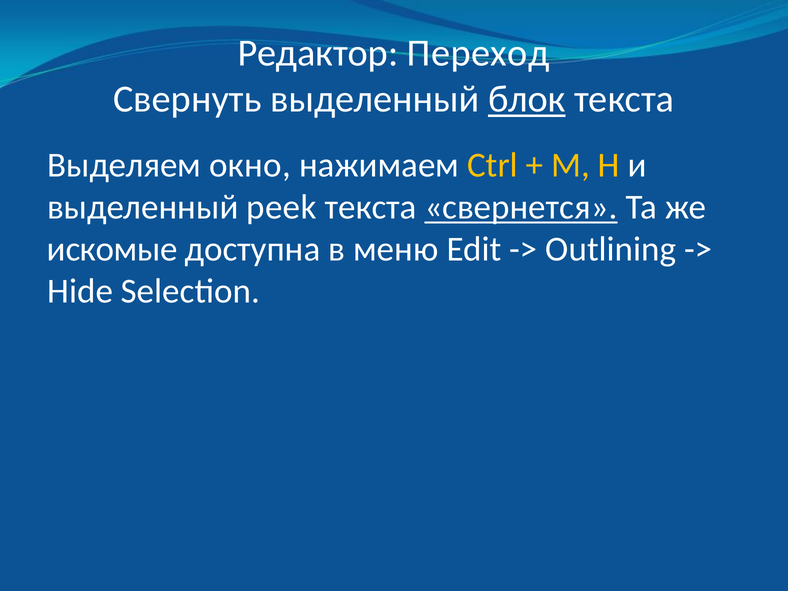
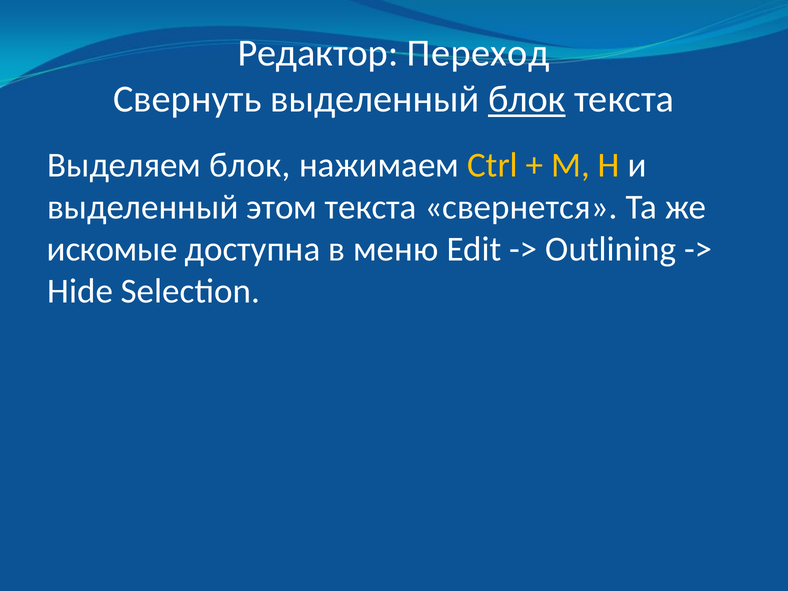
Выделяем окно: окно -> блок
peek: peek -> этом
свернется underline: present -> none
